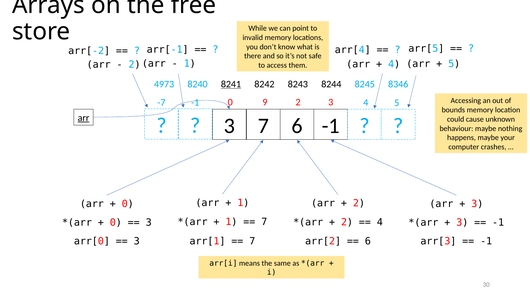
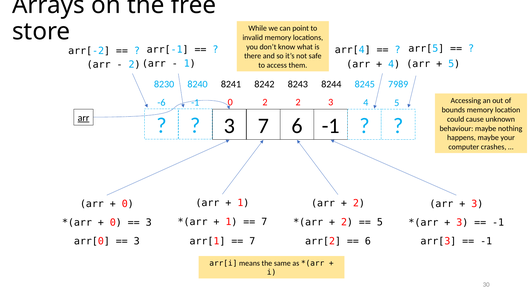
4973: 4973 -> 8230
8241 underline: present -> none
8346: 8346 -> 7989
0 9: 9 -> 2
-7: -7 -> -6
4 at (380, 222): 4 -> 5
